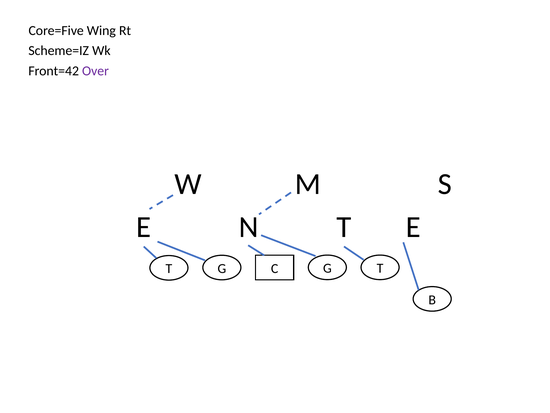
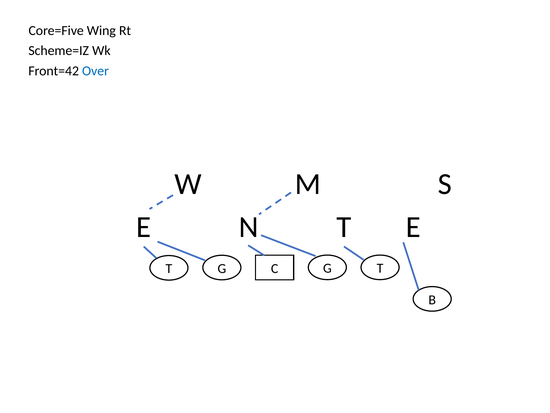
Over colour: purple -> blue
